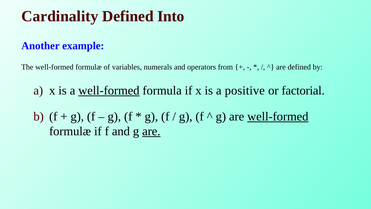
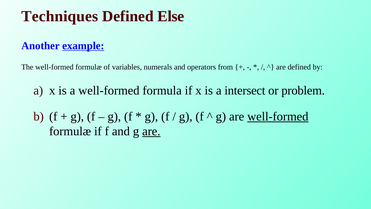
Cardinality: Cardinality -> Techniques
Into: Into -> Else
example underline: none -> present
well-formed at (109, 90) underline: present -> none
positive: positive -> intersect
factorial: factorial -> problem
